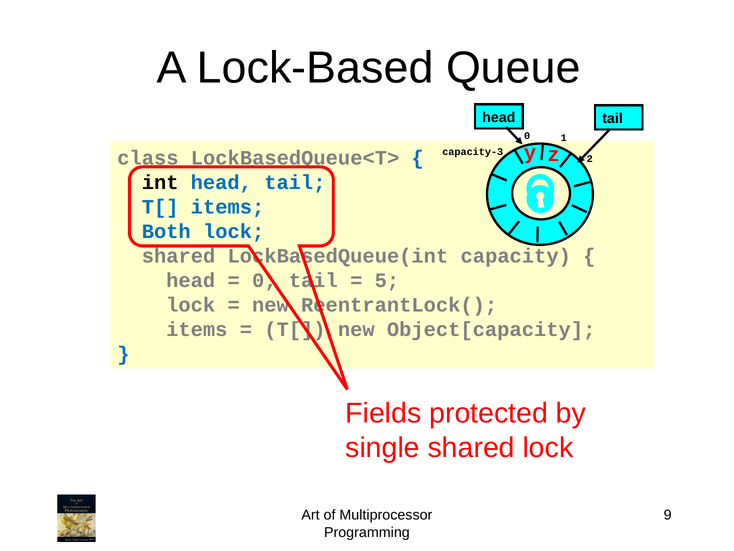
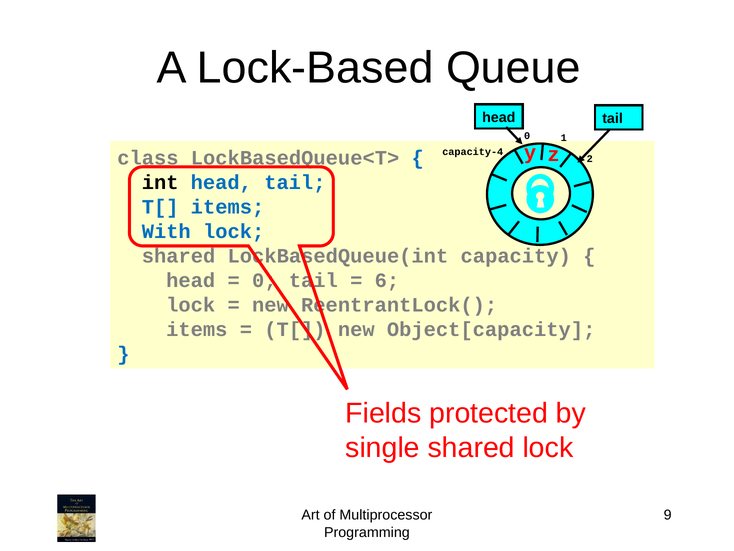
capacity-3: capacity-3 -> capacity-4
Both: Both -> With
5: 5 -> 6
